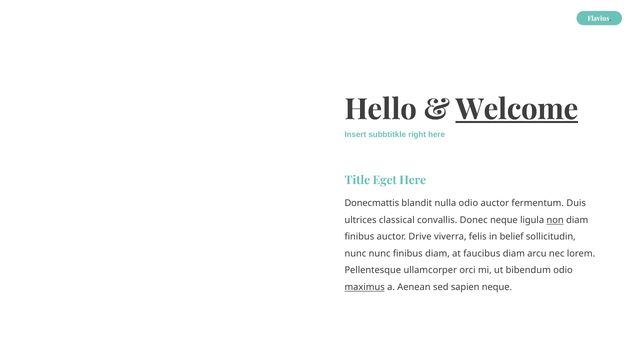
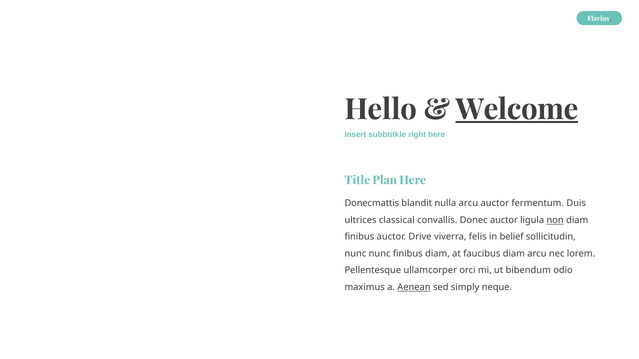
Eget: Eget -> Plan
nulla odio: odio -> arcu
Donec neque: neque -> auctor
maximus underline: present -> none
Aenean underline: none -> present
sapien: sapien -> simply
